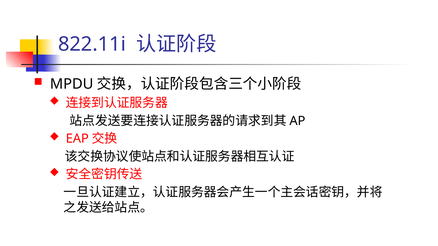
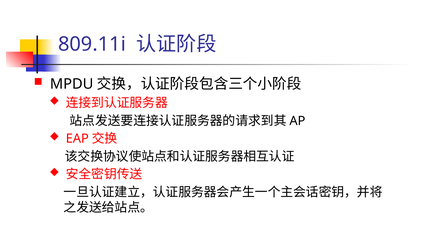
822.11i: 822.11i -> 809.11i
